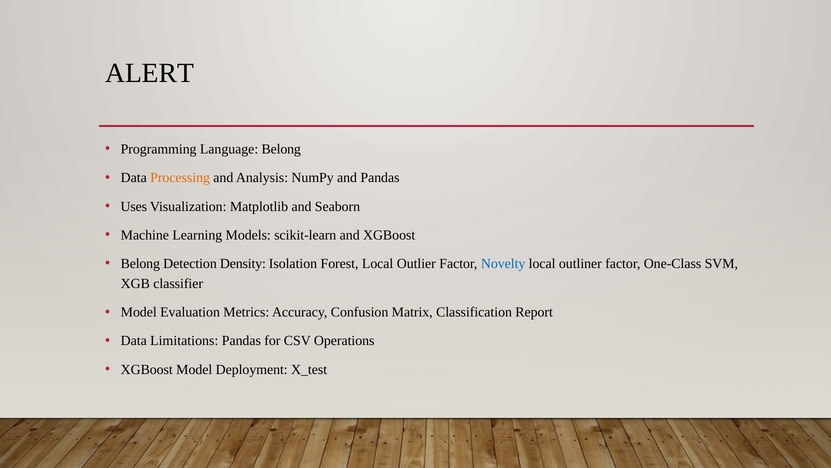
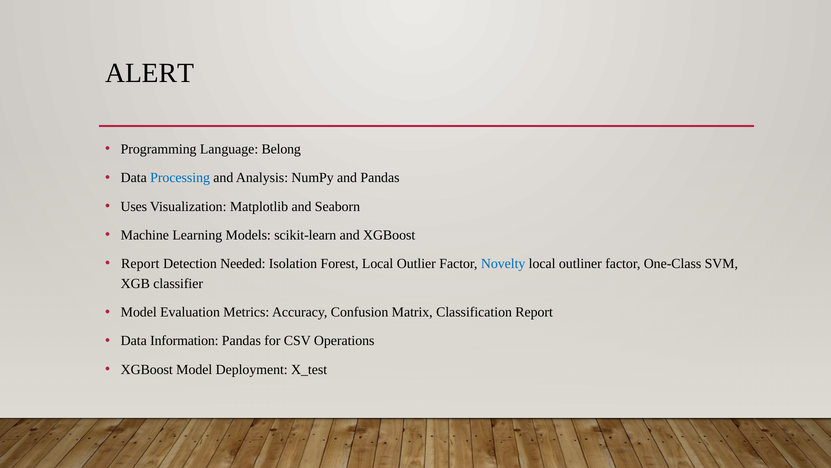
Processing colour: orange -> blue
Belong at (140, 263): Belong -> Report
Density: Density -> Needed
Limitations: Limitations -> Information
